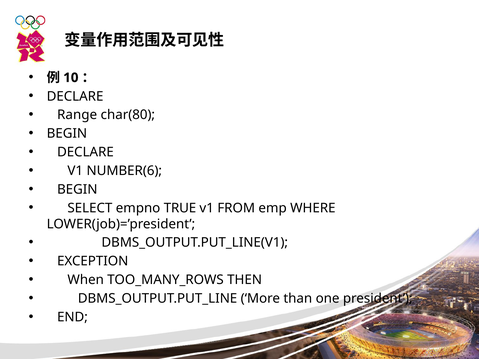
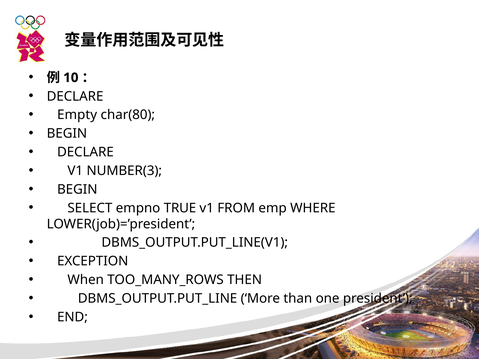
Range: Range -> Empty
NUMBER(6: NUMBER(6 -> NUMBER(3
